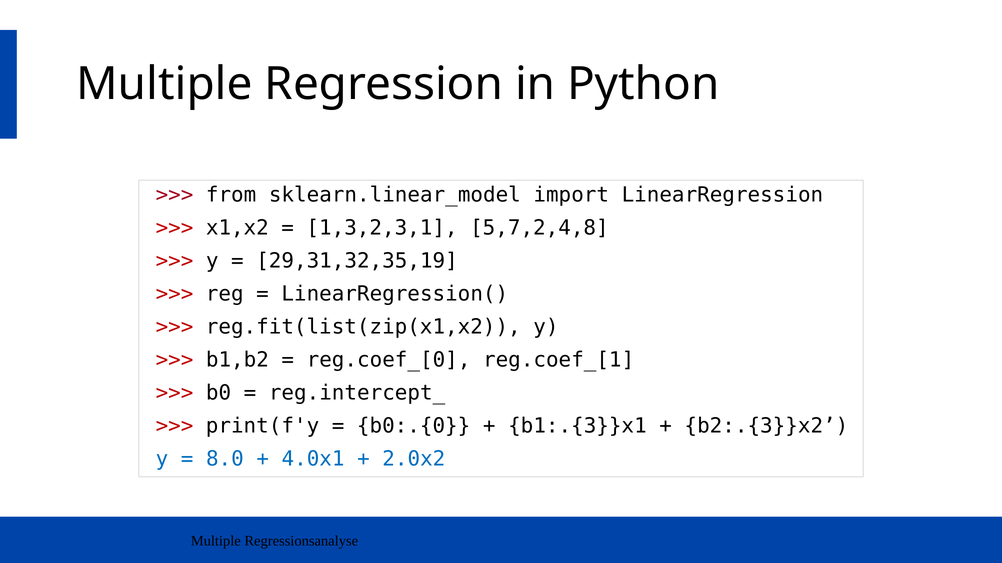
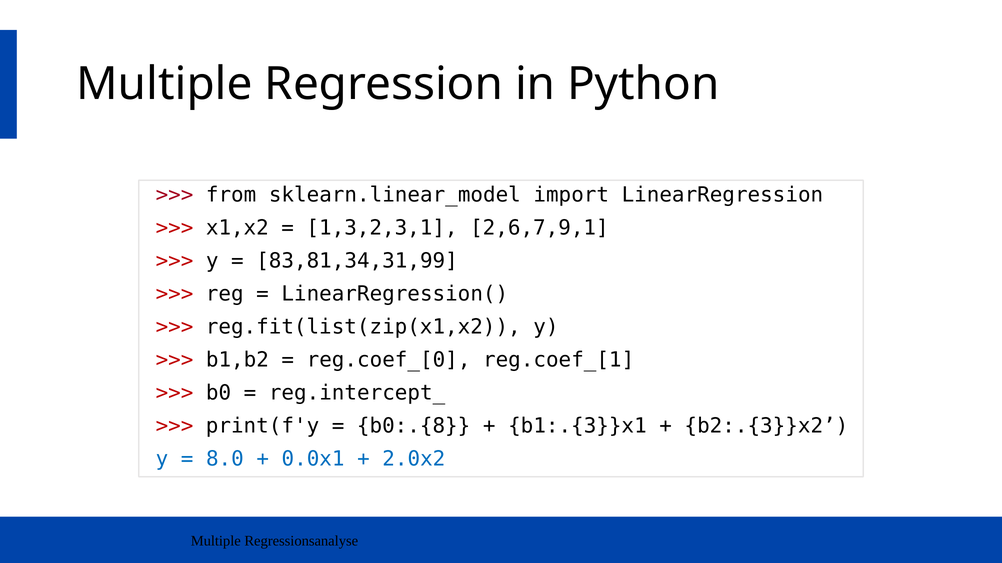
5,7,2,4,8: 5,7,2,4,8 -> 2,6,7,9,1
29,31,32,35,19: 29,31,32,35,19 -> 83,81,34,31,99
b0:.{0: b0:.{0 -> b0:.{8
4.0x1: 4.0x1 -> 0.0x1
